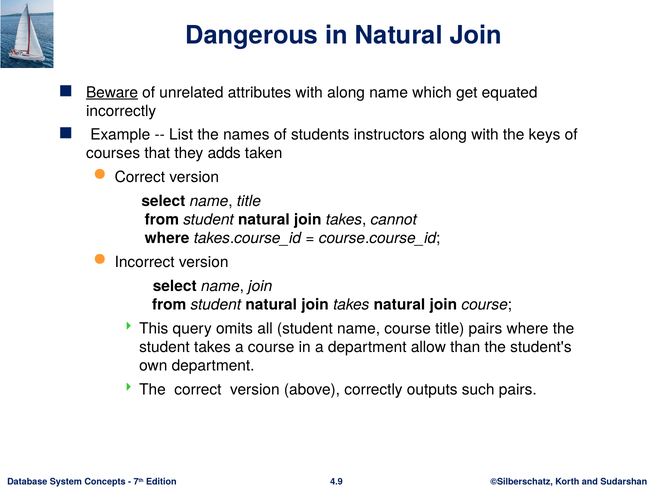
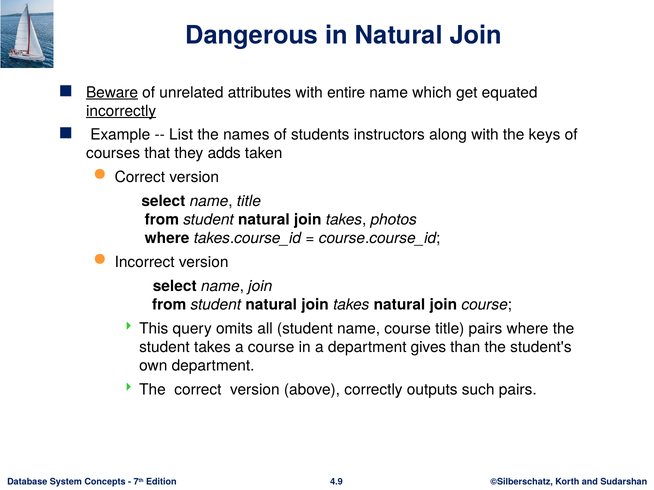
with along: along -> entire
incorrectly underline: none -> present
cannot: cannot -> photos
allow: allow -> gives
